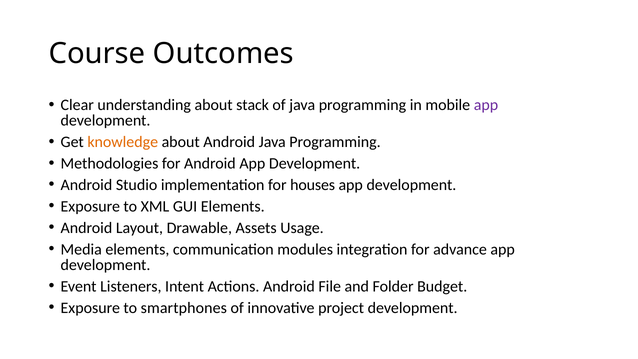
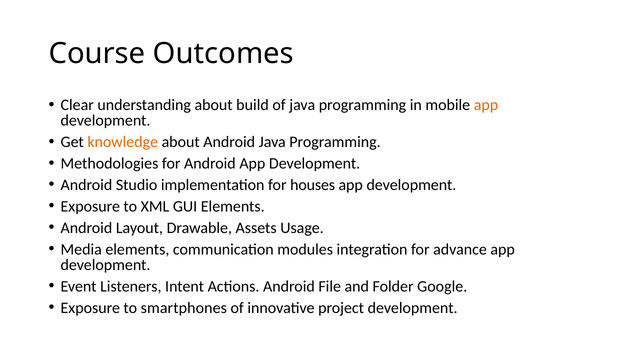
stack: stack -> build
app at (486, 105) colour: purple -> orange
Budget: Budget -> Google
